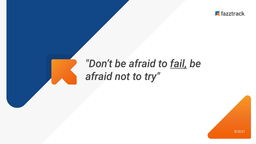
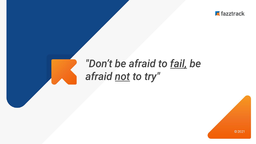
not underline: none -> present
